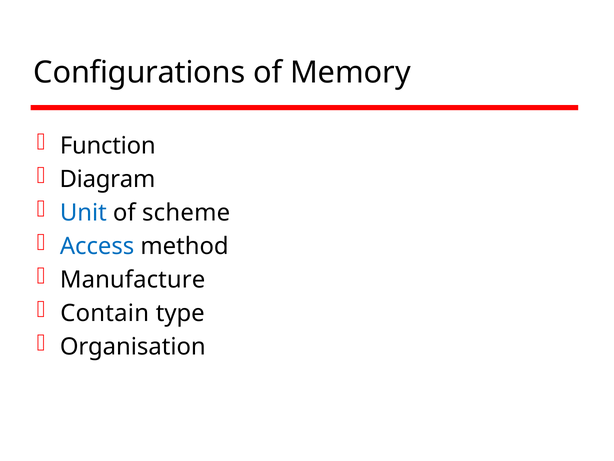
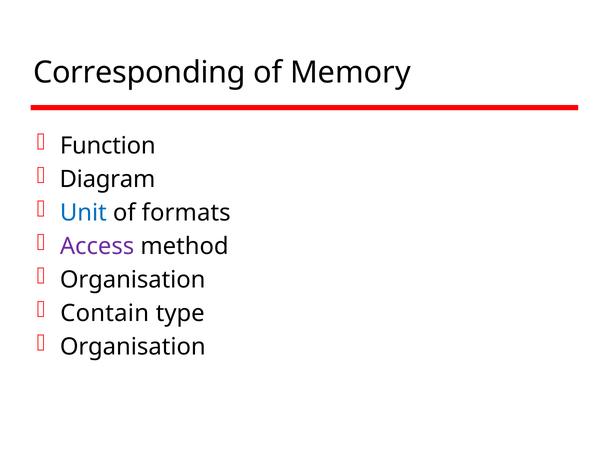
Configurations: Configurations -> Corresponding
scheme: scheme -> formats
Access colour: blue -> purple
Manufacture at (133, 280): Manufacture -> Organisation
